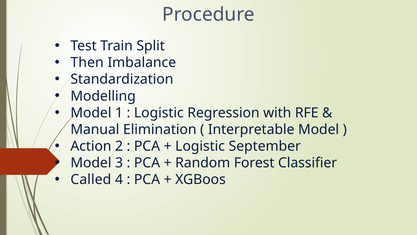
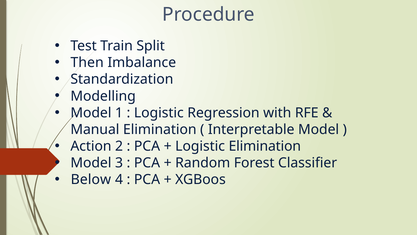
Logistic September: September -> Elimination
Called: Called -> Below
